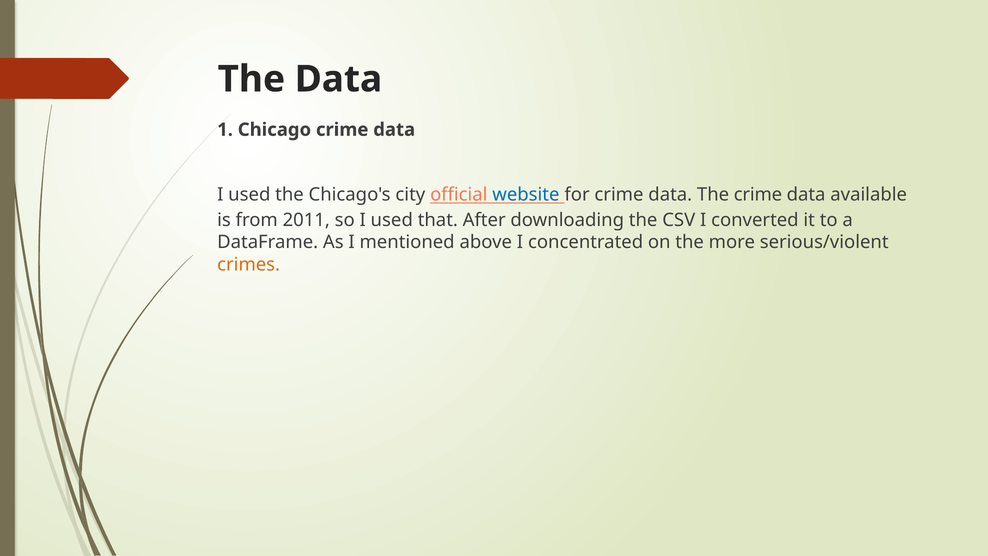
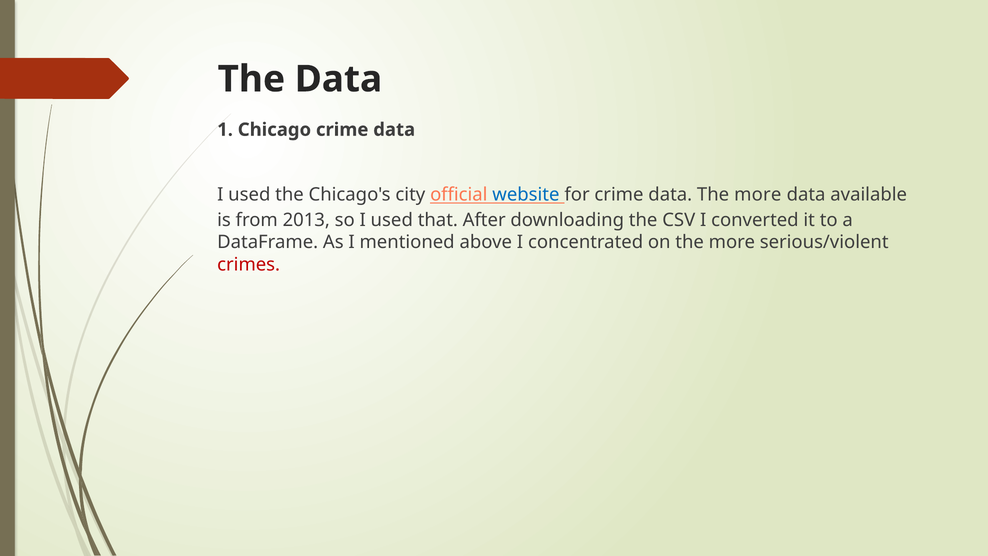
data The crime: crime -> more
2011: 2011 -> 2013
crimes colour: orange -> red
